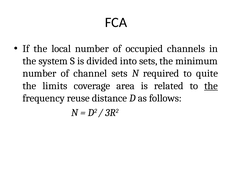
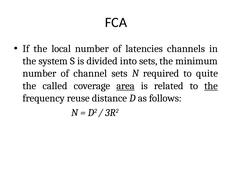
occupied: occupied -> latencies
limits: limits -> called
area underline: none -> present
